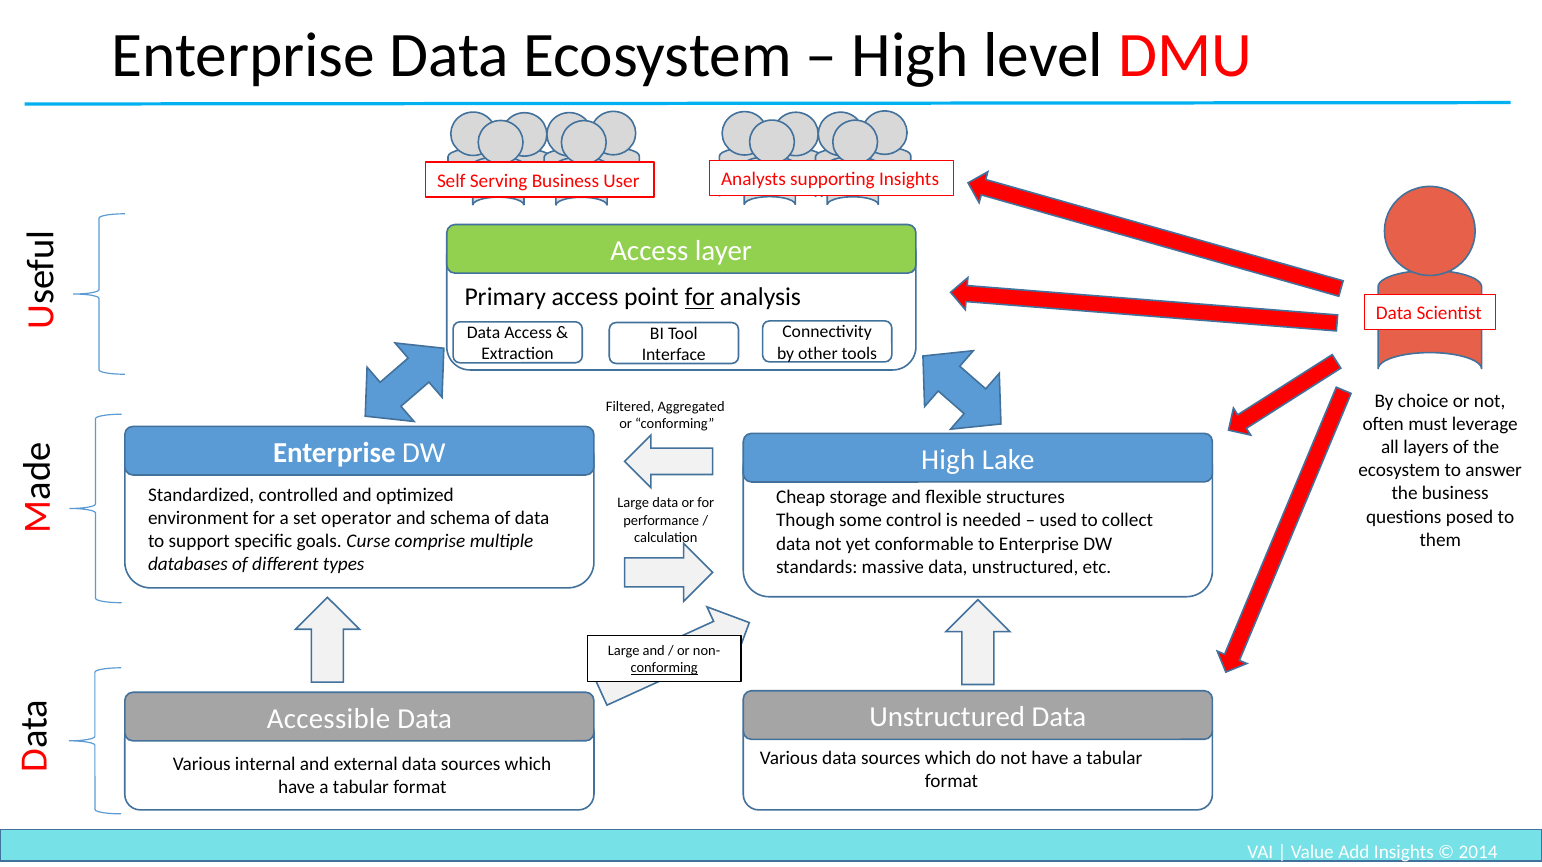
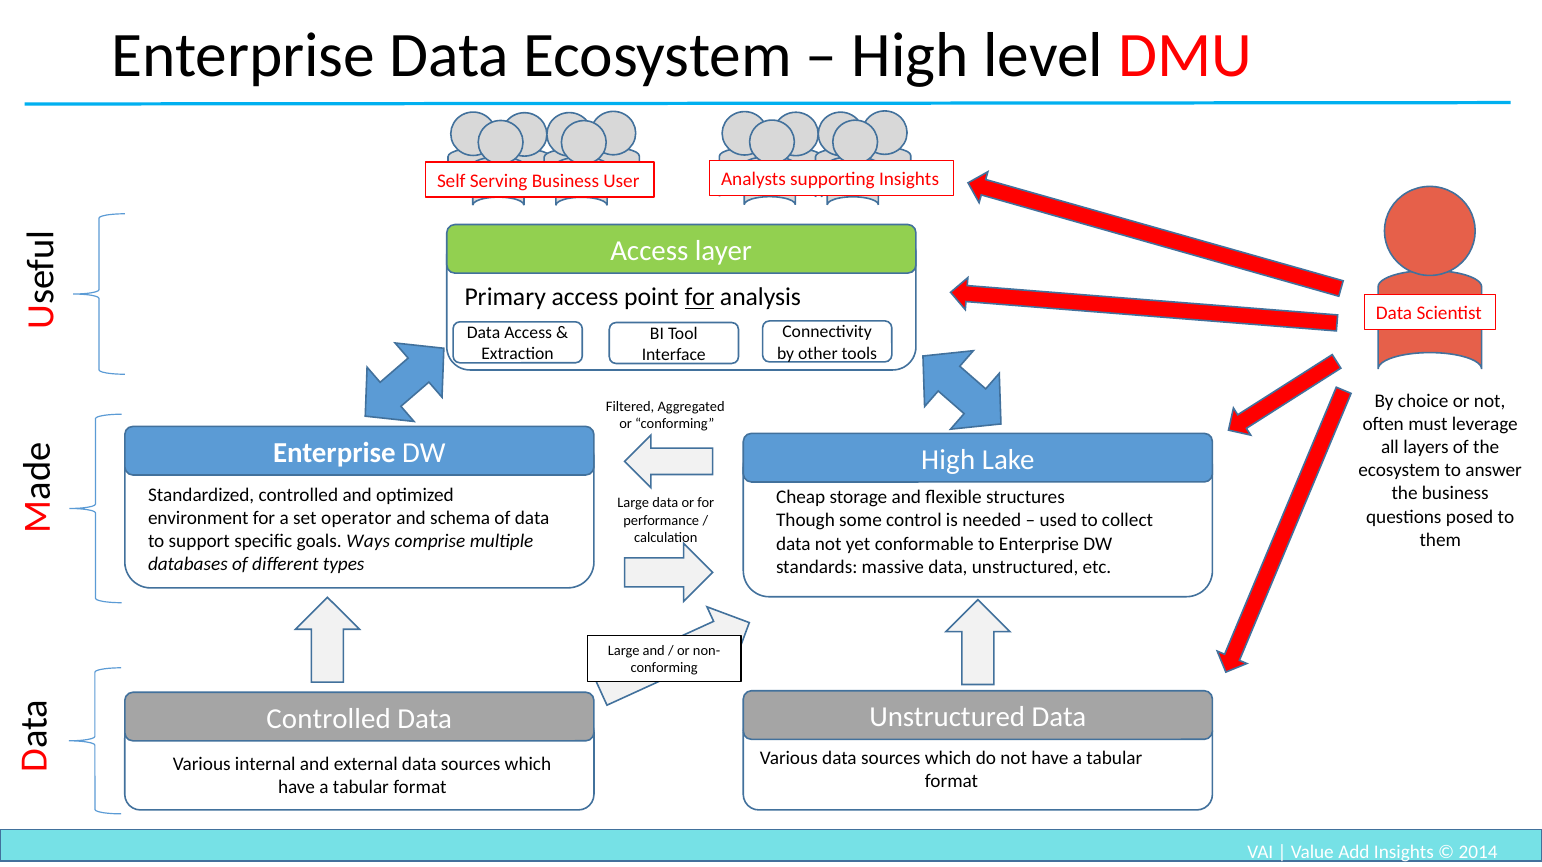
Curse: Curse -> Ways
conforming at (664, 668) underline: present -> none
Accessible at (329, 719): Accessible -> Controlled
